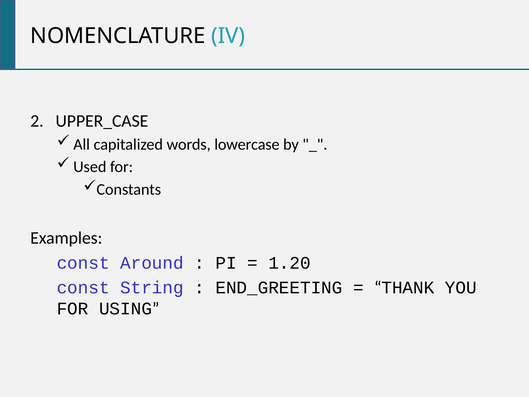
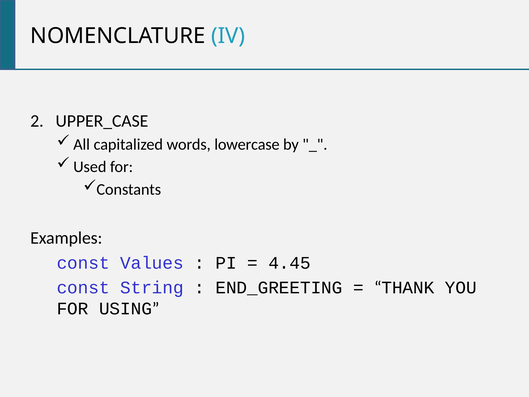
Around: Around -> Values
1.20: 1.20 -> 4.45
